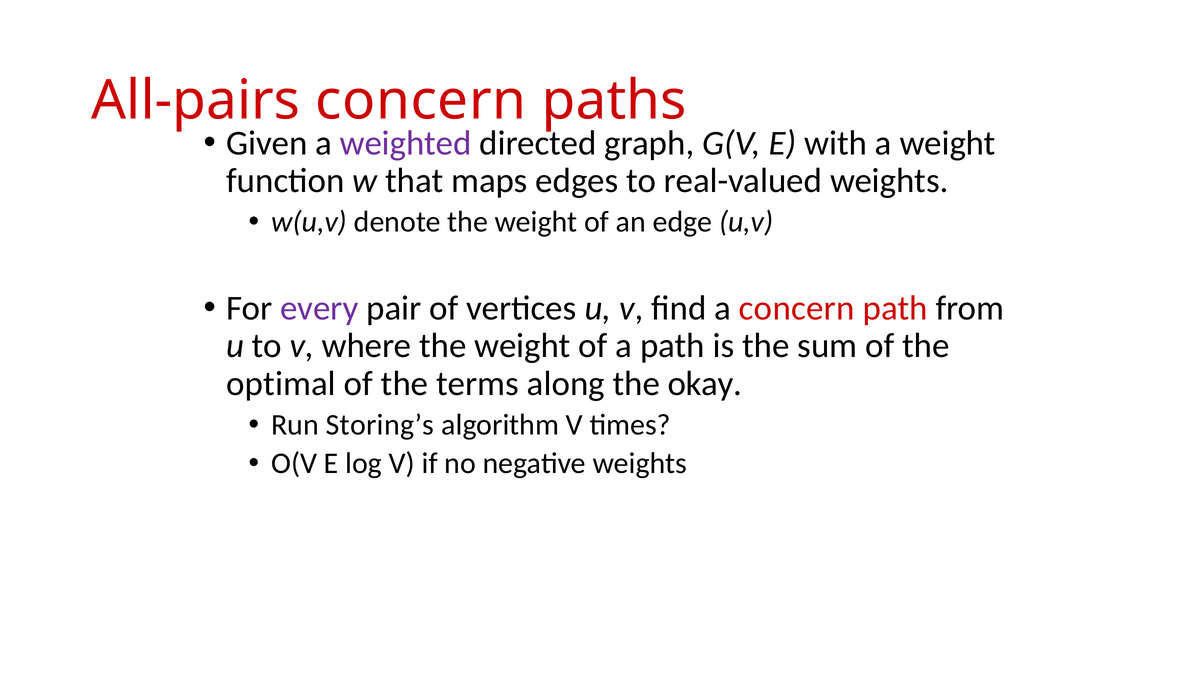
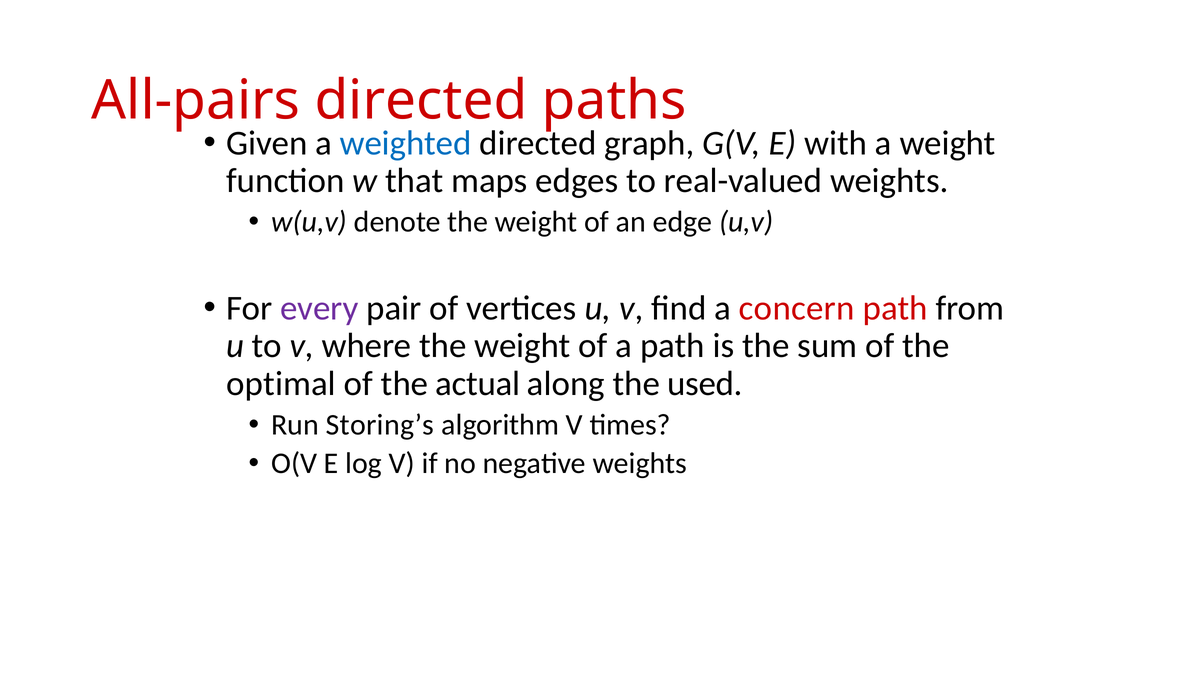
concern at (421, 101): concern -> directed
weighted colour: purple -> blue
terms: terms -> actual
okay: okay -> used
